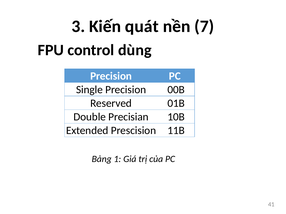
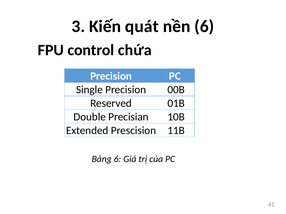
nền 7: 7 -> 6
dùng: dùng -> chứa
Bảng 1: 1 -> 6
